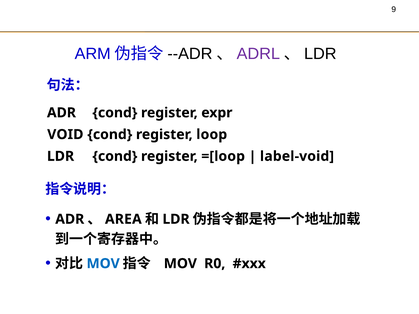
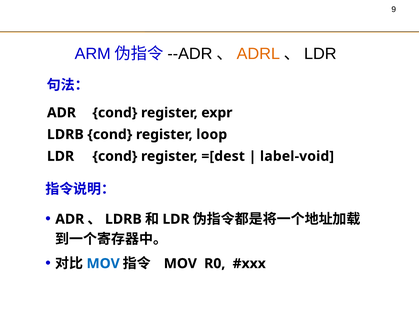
ADRL colour: purple -> orange
VOID at (65, 135): VOID -> LDRB
=[loop: =[loop -> =[dest
AREA at (123, 219): AREA -> LDRB
